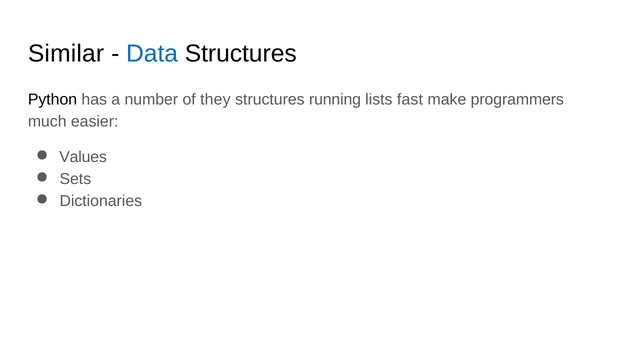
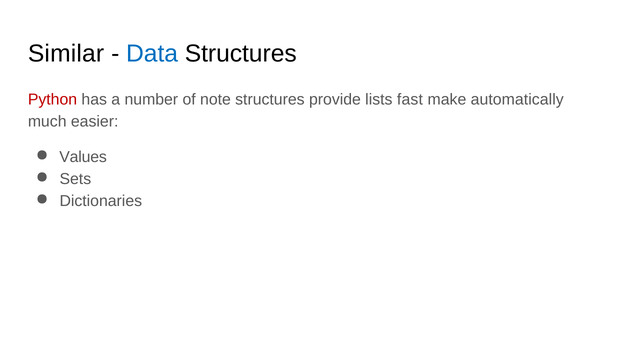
Python colour: black -> red
they: they -> note
running: running -> provide
programmers: programmers -> automatically
